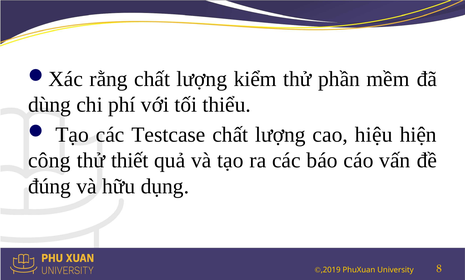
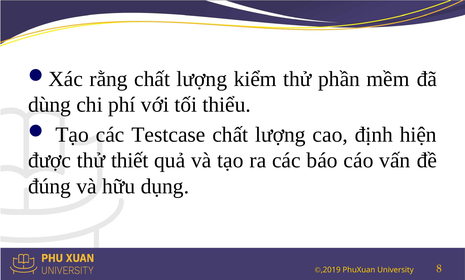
hiệu: hiệu -> định
công: công -> được
